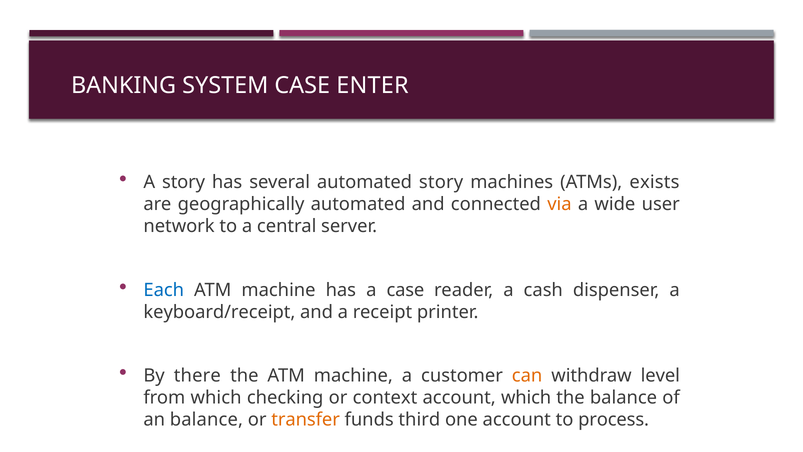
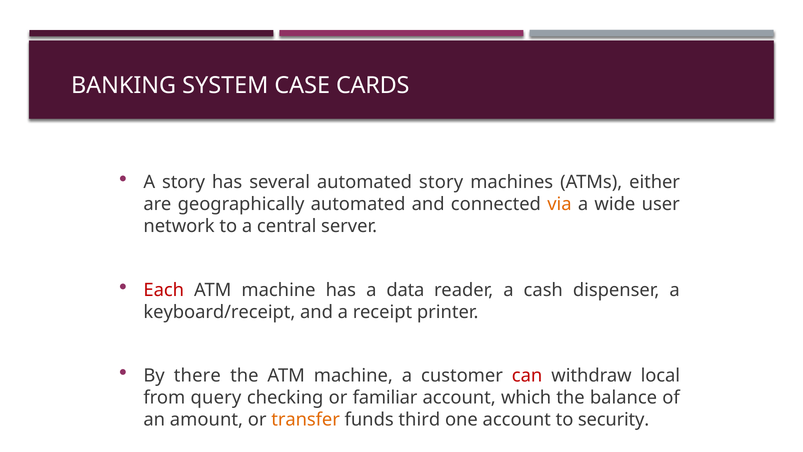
ENTER: ENTER -> CARDS
exists: exists -> either
Each colour: blue -> red
a case: case -> data
can colour: orange -> red
level: level -> local
from which: which -> query
context: context -> familiar
an balance: balance -> amount
process: process -> security
